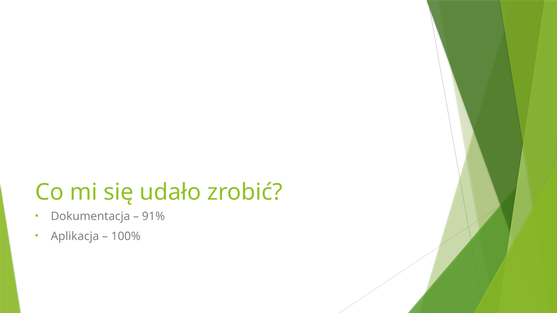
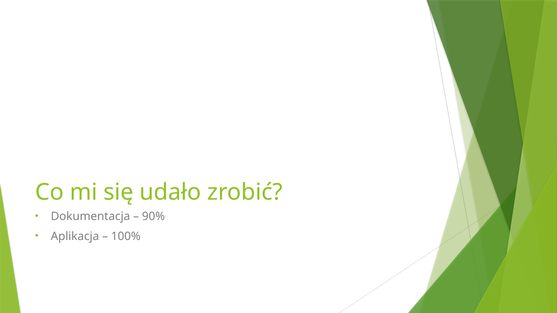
91%: 91% -> 90%
